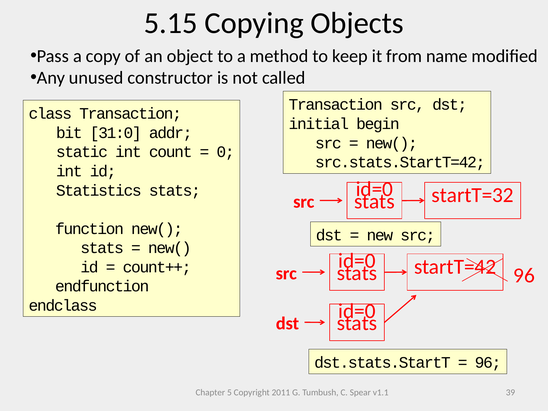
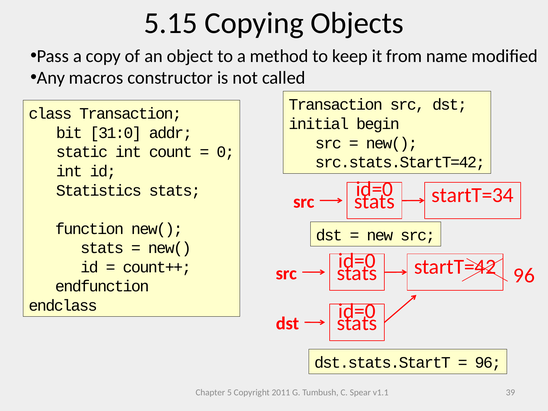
unused: unused -> macros
startT=32: startT=32 -> startT=34
